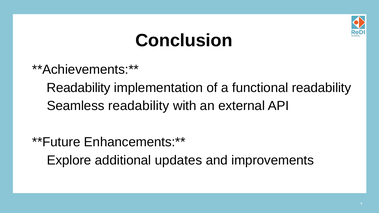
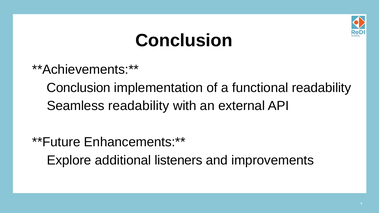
Readability at (79, 88): Readability -> Conclusion
updates: updates -> listeners
